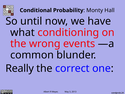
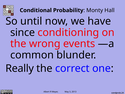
what: what -> since
